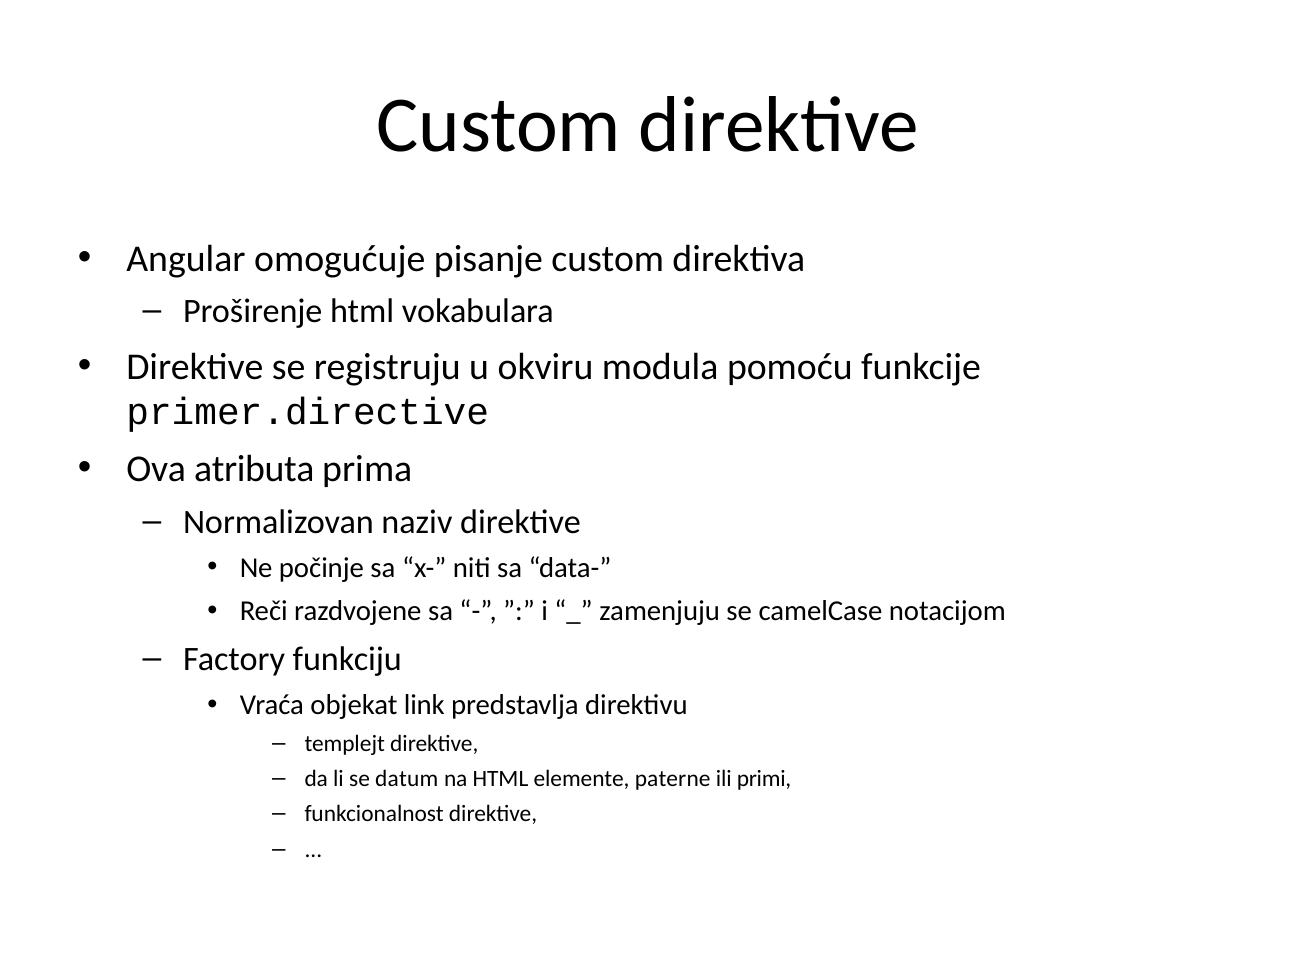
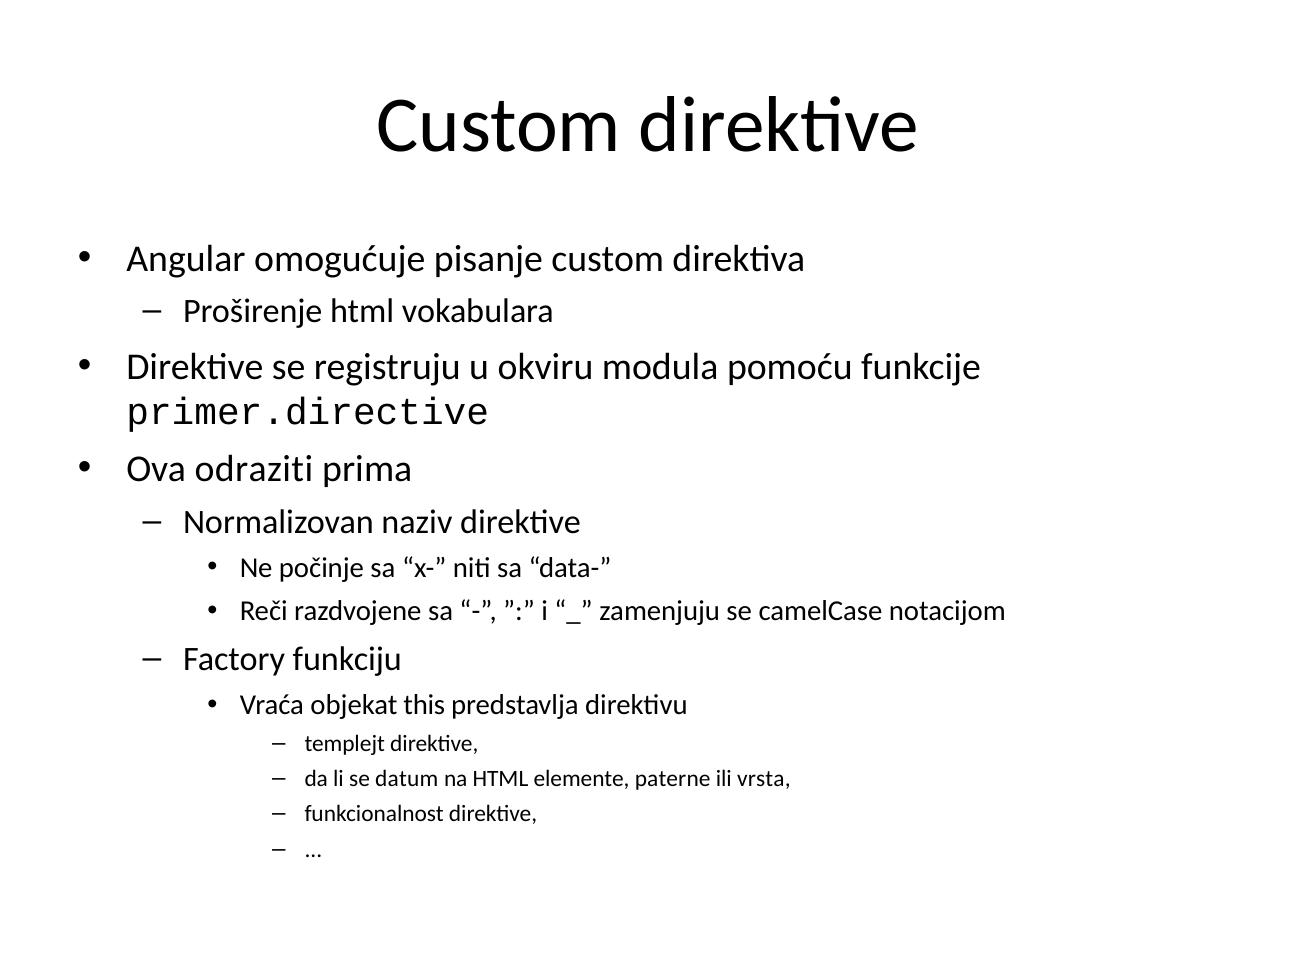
atributa: atributa -> odraziti
link: link -> this
primi: primi -> vrsta
